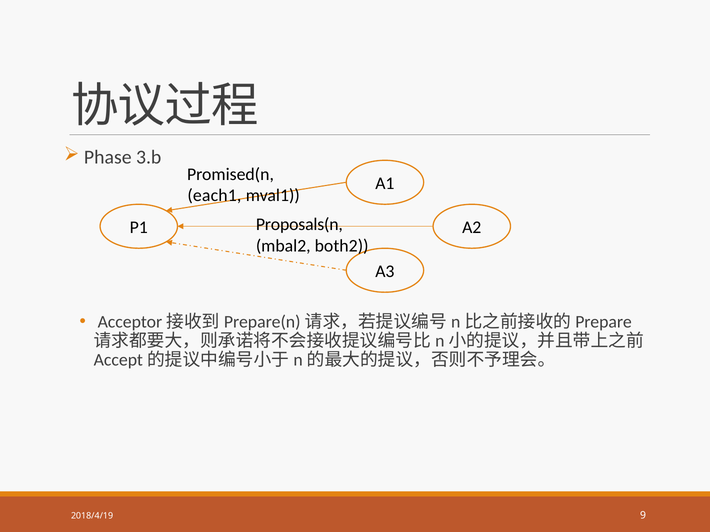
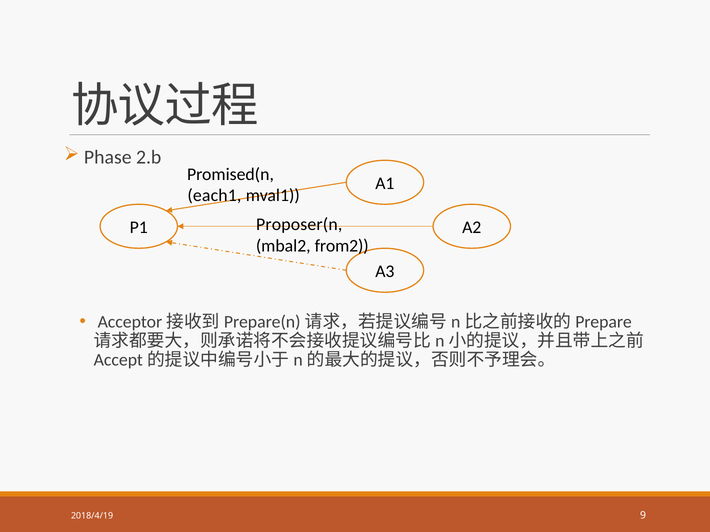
3.b: 3.b -> 2.b
Proposals(n: Proposals(n -> Proposer(n
both2: both2 -> from2
